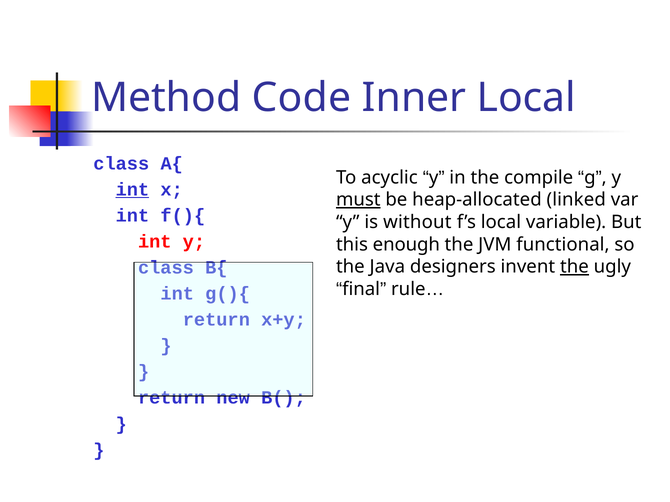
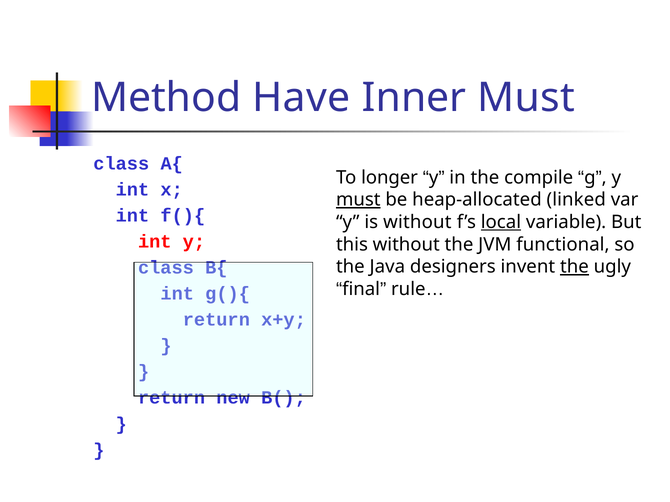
Code: Code -> Have
Inner Local: Local -> Must
acyclic: acyclic -> longer
int at (132, 190) underline: present -> none
local at (501, 222) underline: none -> present
this enough: enough -> without
